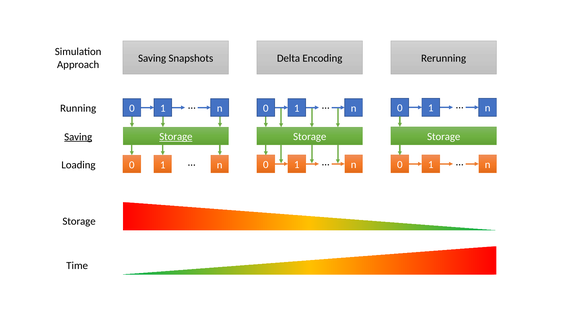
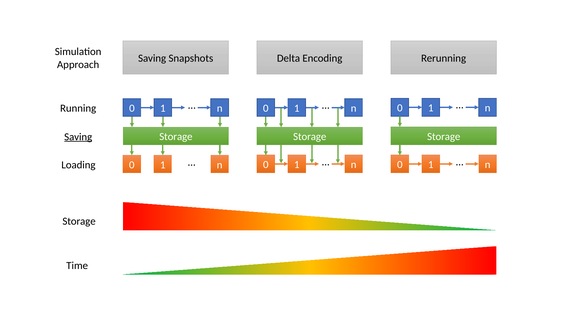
Storage at (176, 137) underline: present -> none
